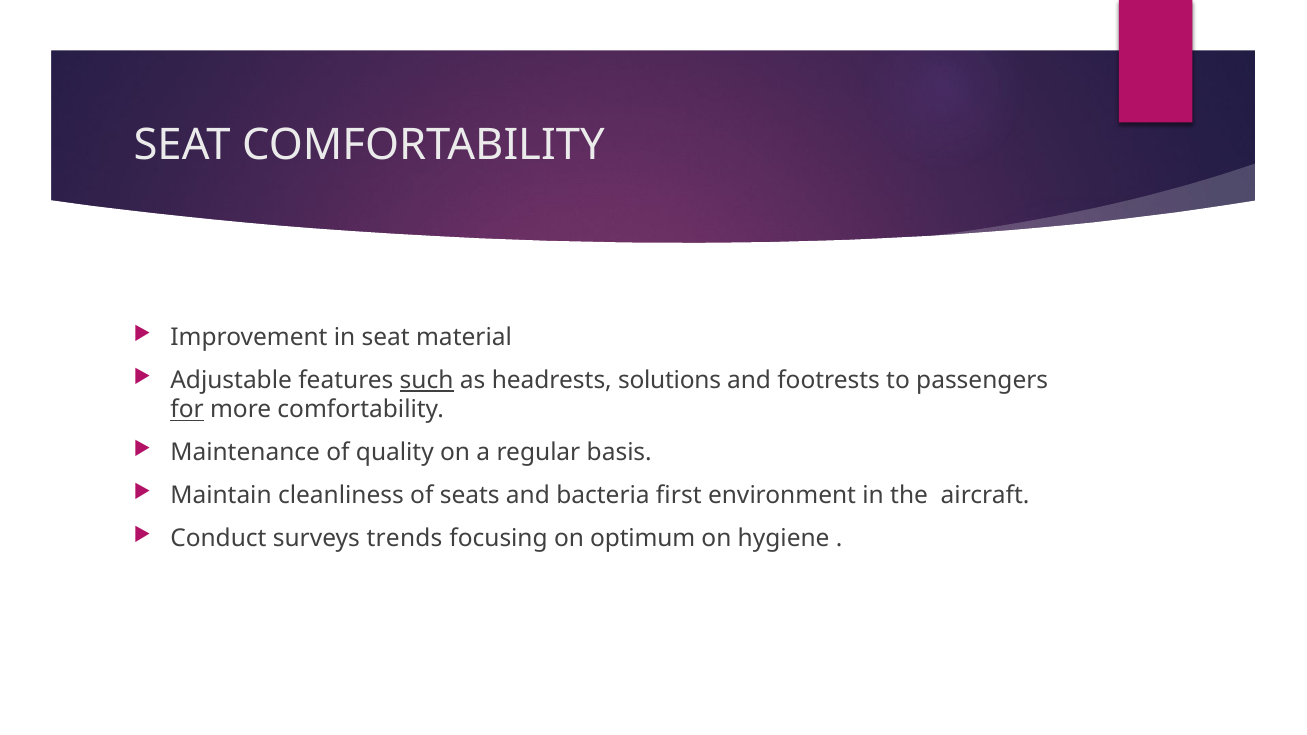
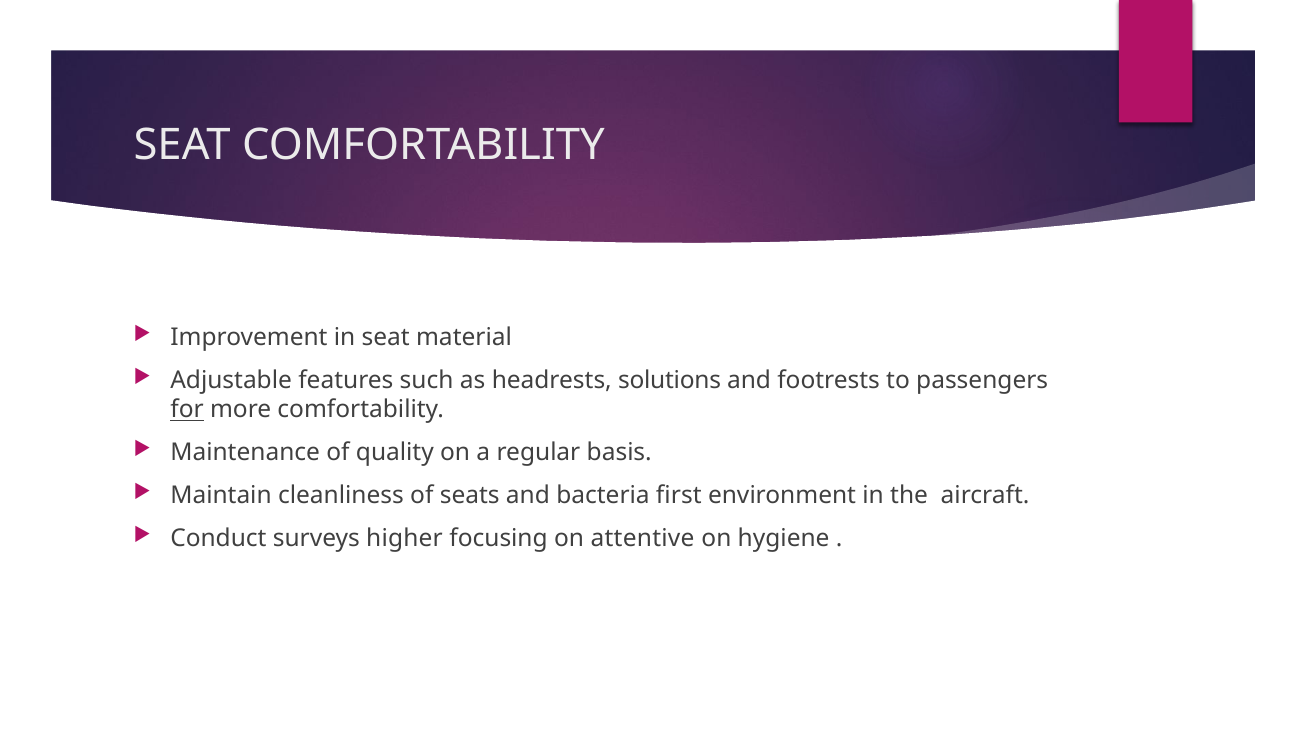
such underline: present -> none
trends: trends -> higher
optimum: optimum -> attentive
